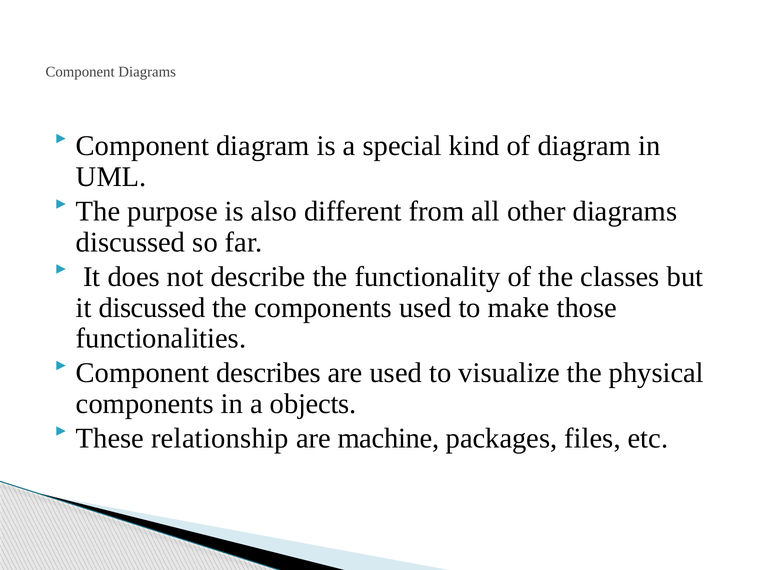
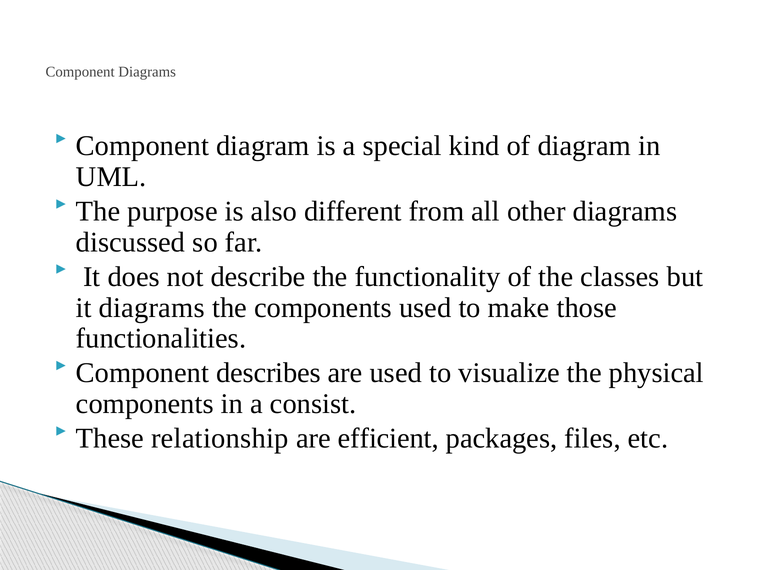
it discussed: discussed -> diagrams
objects: objects -> consist
machine: machine -> efficient
